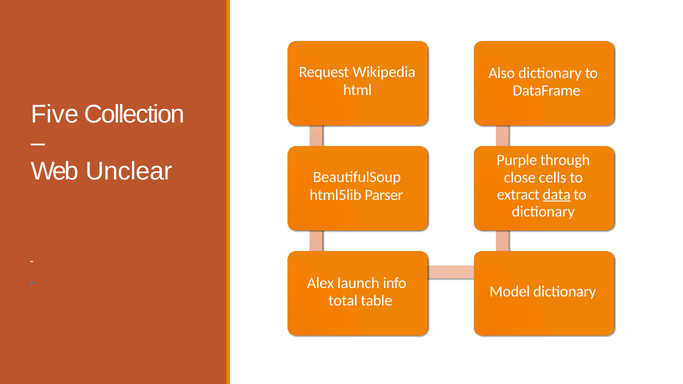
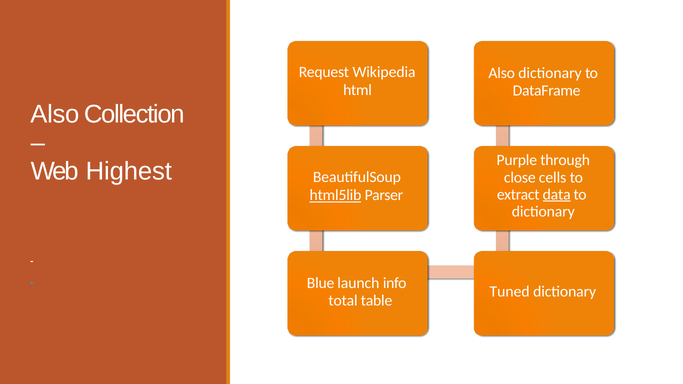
Five at (55, 114): Five -> Also
Unclear: Unclear -> Highest
html5lib underline: none -> present
Alex: Alex -> Blue
Model: Model -> Tuned
